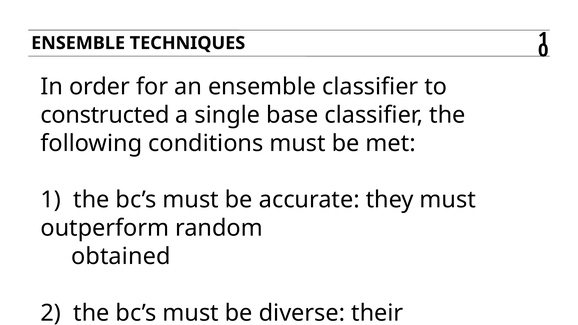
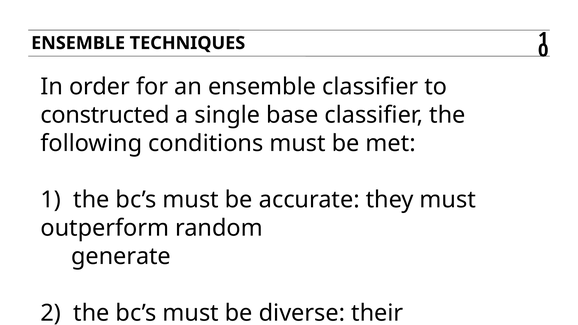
obtained: obtained -> generate
